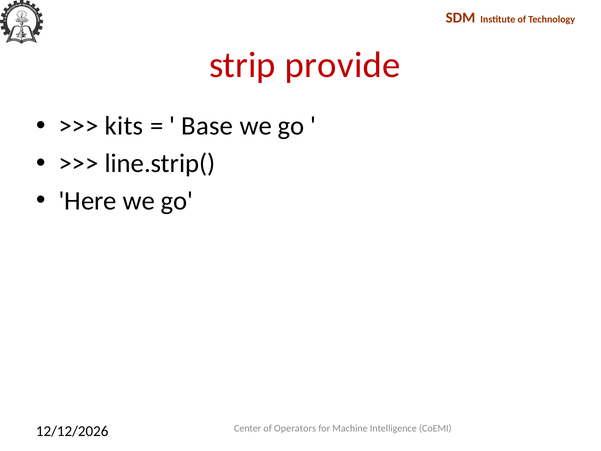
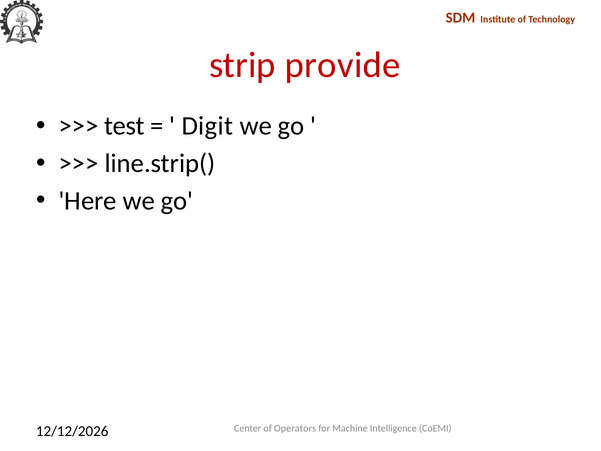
kits: kits -> test
Base: Base -> Digit
